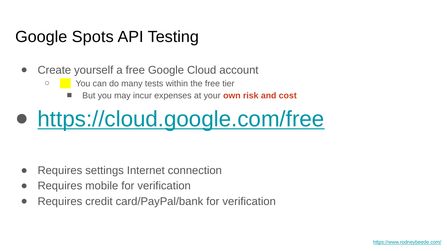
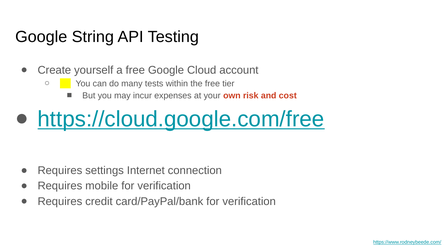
Spots: Spots -> String
